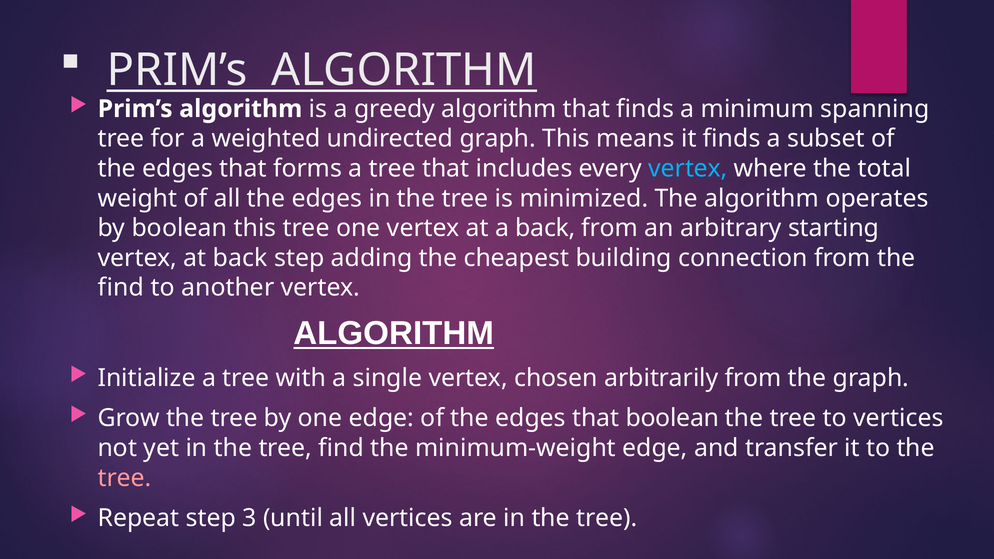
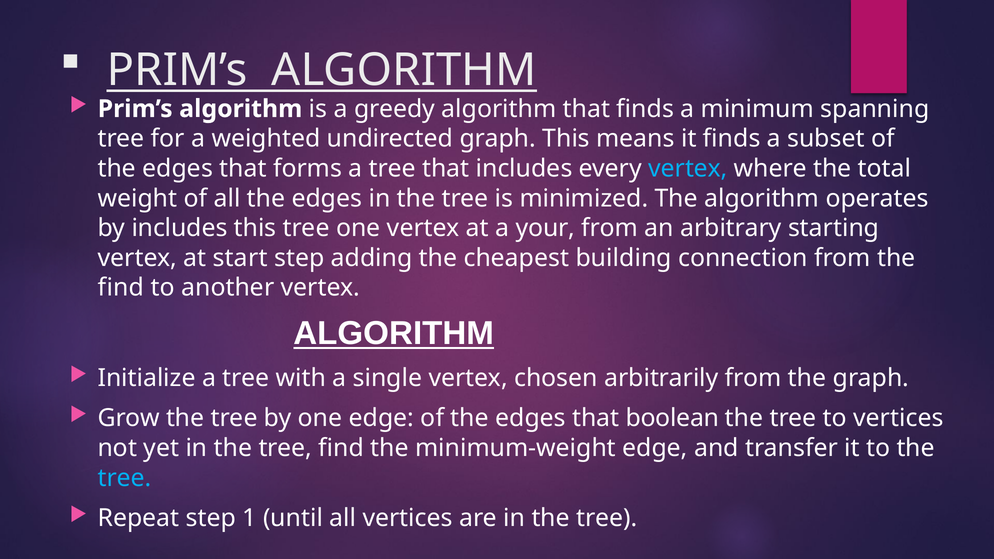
by boolean: boolean -> includes
a back: back -> your
at back: back -> start
tree at (124, 478) colour: pink -> light blue
3: 3 -> 1
